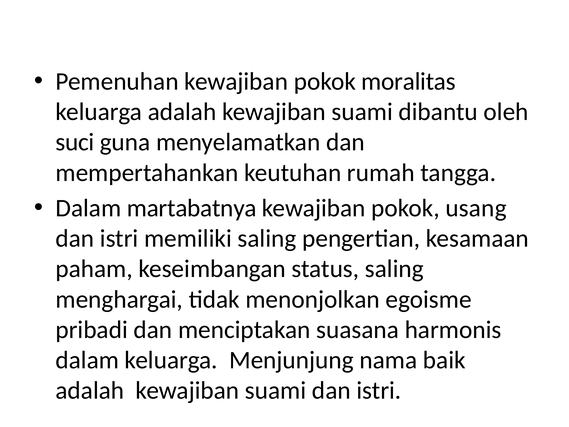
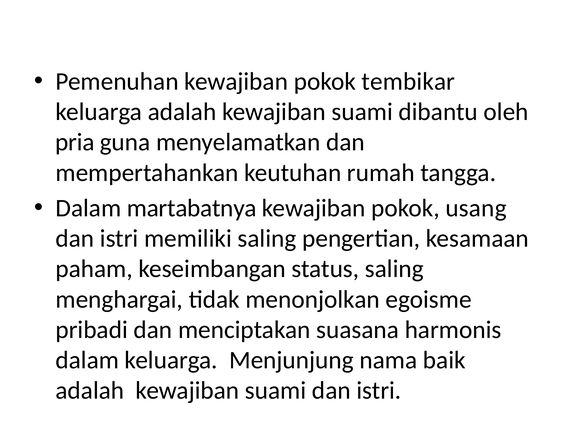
moralitas: moralitas -> tembikar
suci: suci -> pria
